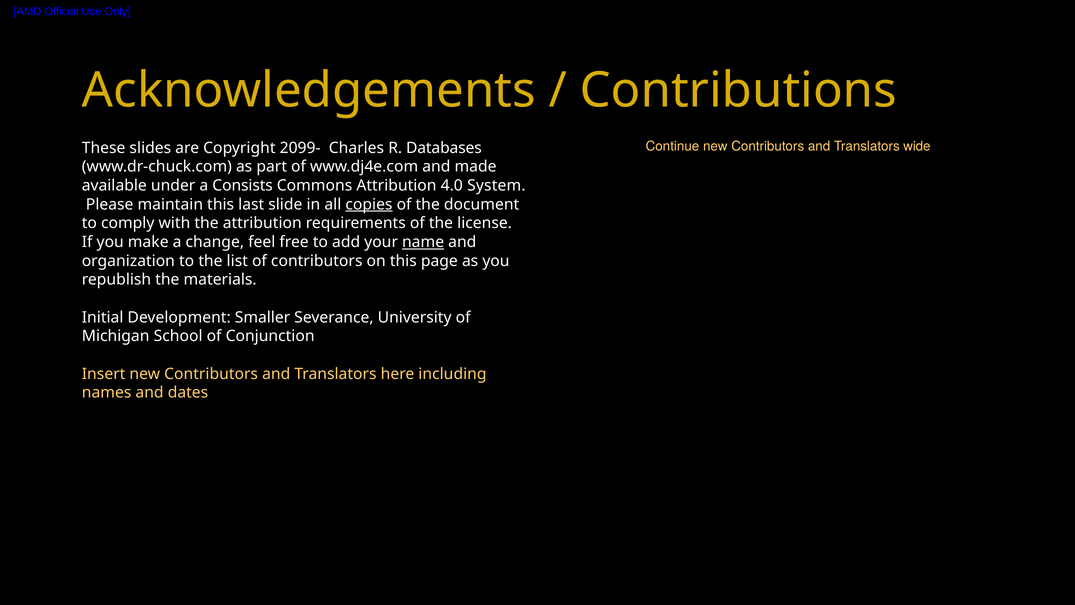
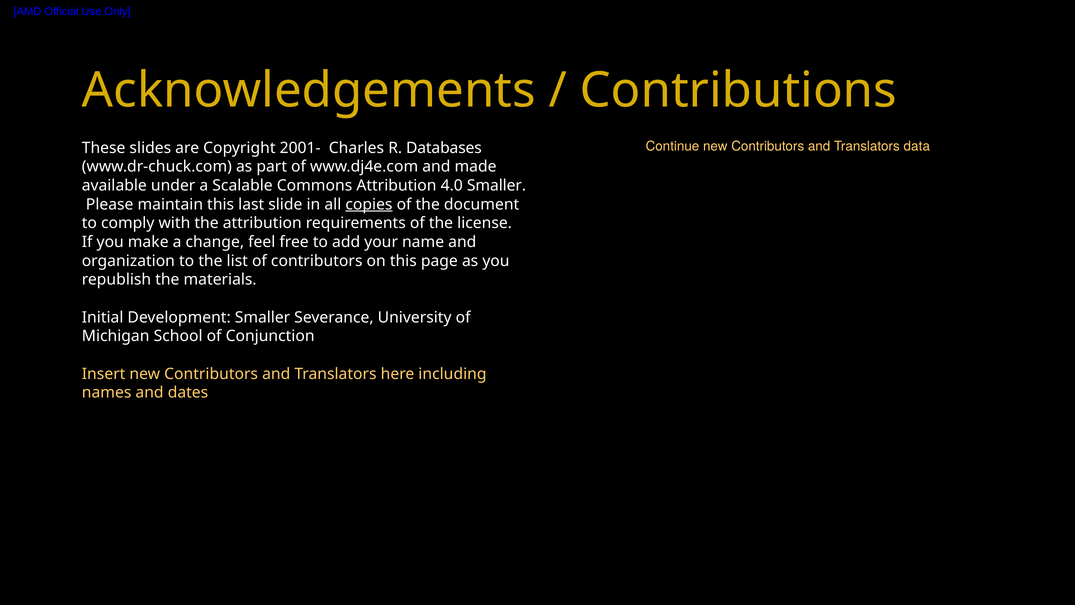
wide: wide -> data
2099-: 2099- -> 2001-
Consists: Consists -> Scalable
4.0 System: System -> Smaller
name underline: present -> none
